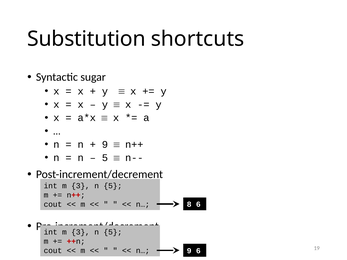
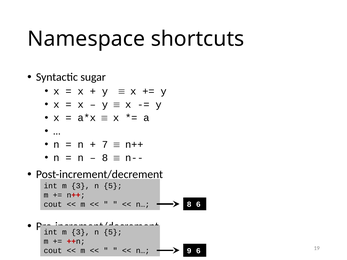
Substitution: Substitution -> Namespace
9 at (105, 145): 9 -> 7
5 at (105, 158): 5 -> 8
